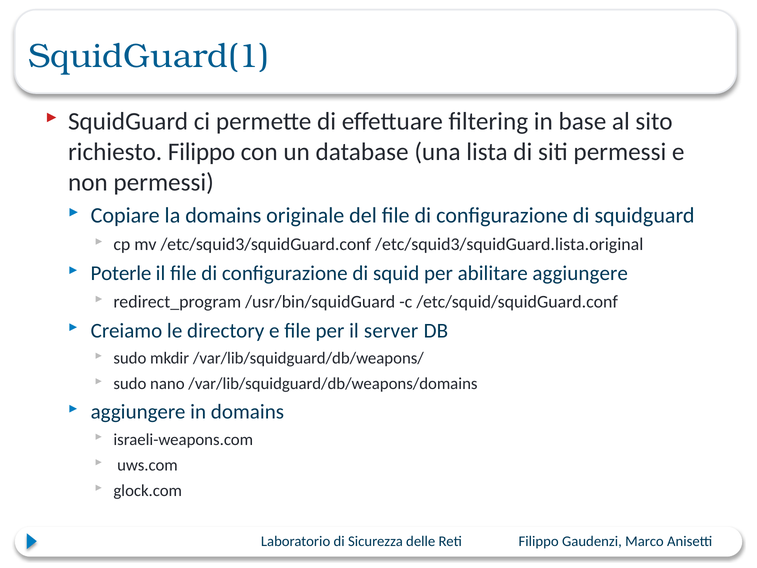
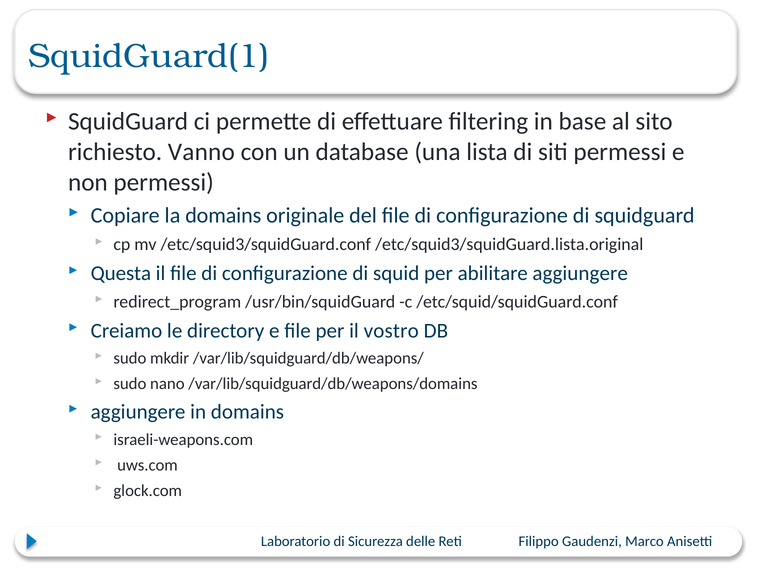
richiesto Filippo: Filippo -> Vanno
Poterle: Poterle -> Questa
server: server -> vostro
